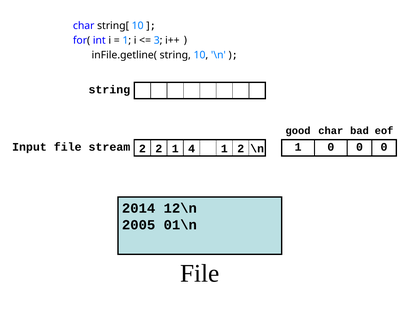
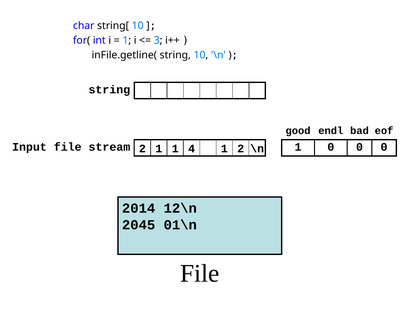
good char: char -> endl
2 2: 2 -> 1
2005: 2005 -> 2045
